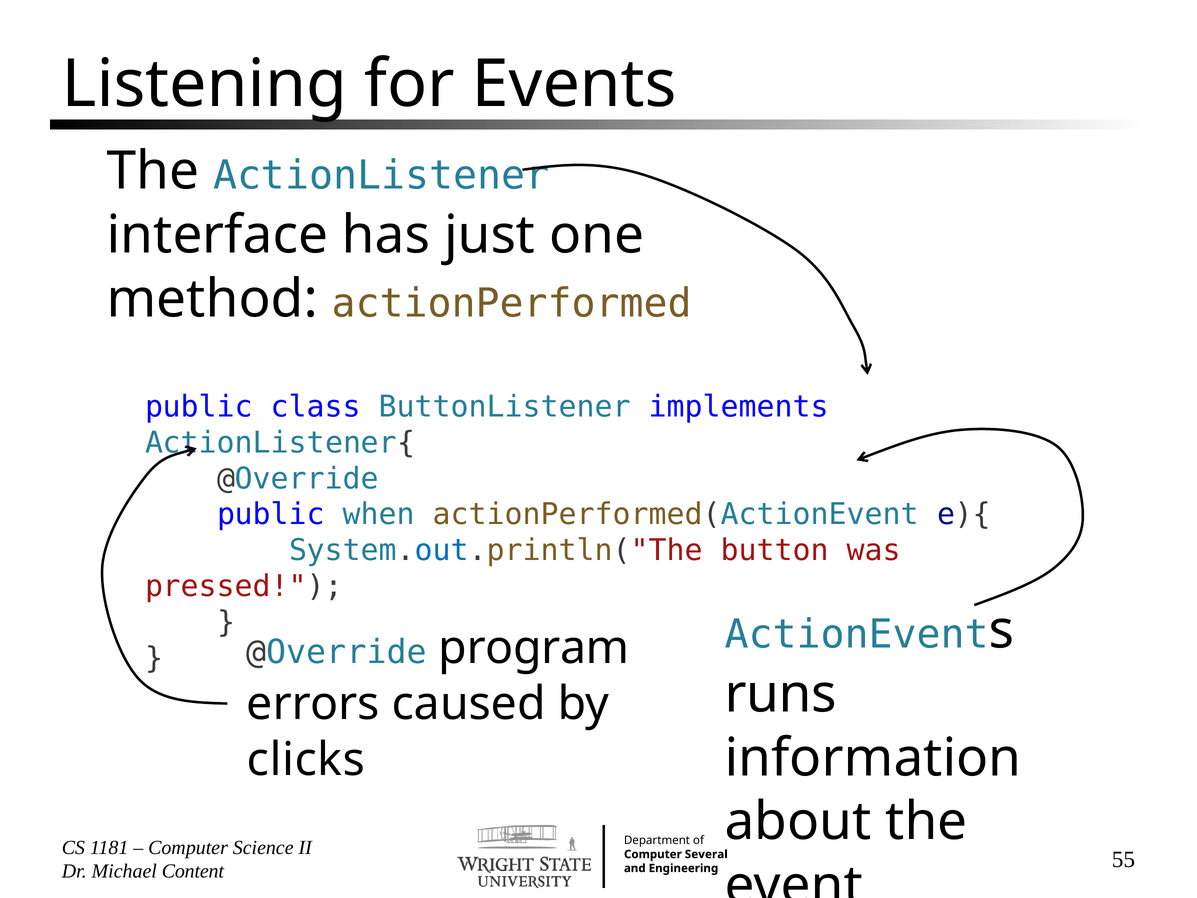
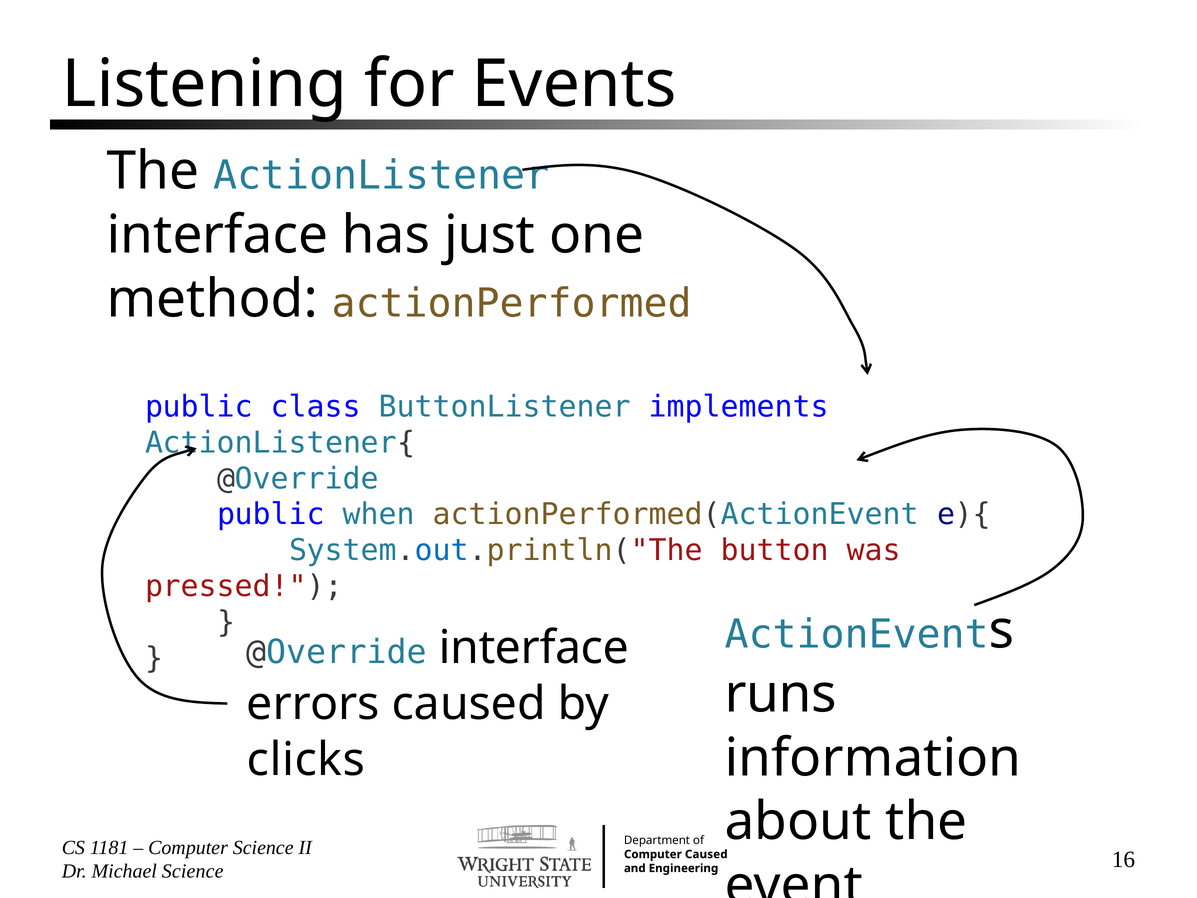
@Override program: program -> interface
Computer Several: Several -> Caused
Michael Content: Content -> Science
55: 55 -> 16
